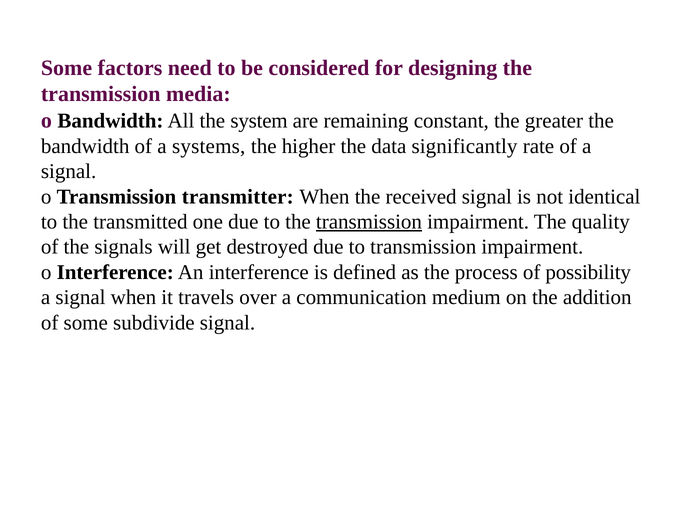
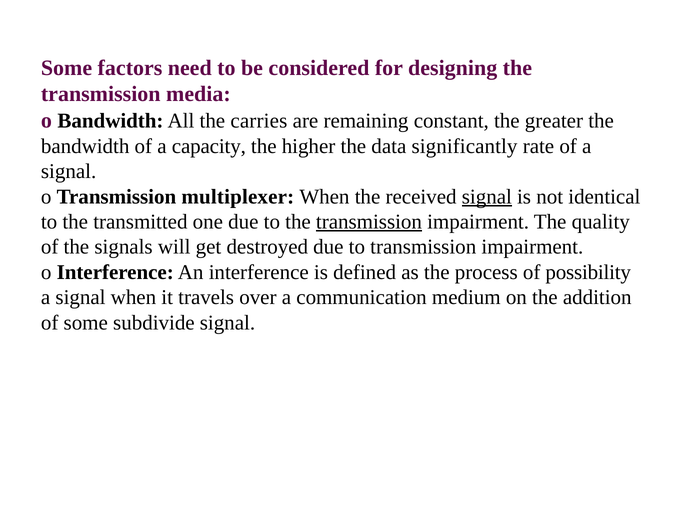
system: system -> carries
systems: systems -> capacity
transmitter: transmitter -> multiplexer
signal at (487, 197) underline: none -> present
